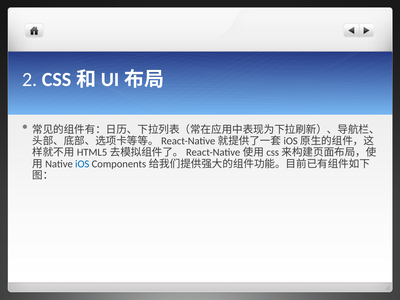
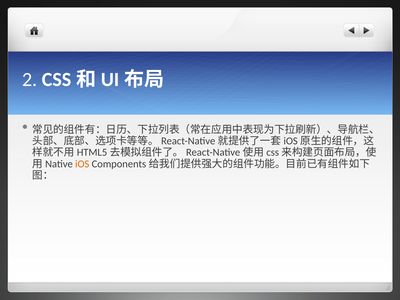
iOS colour: blue -> orange
